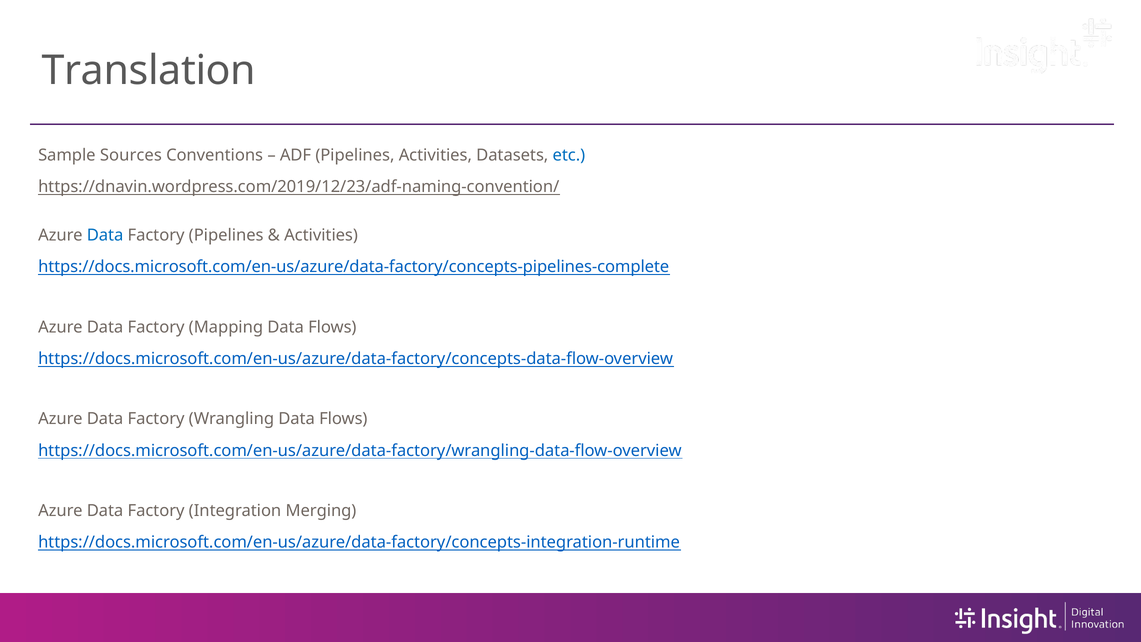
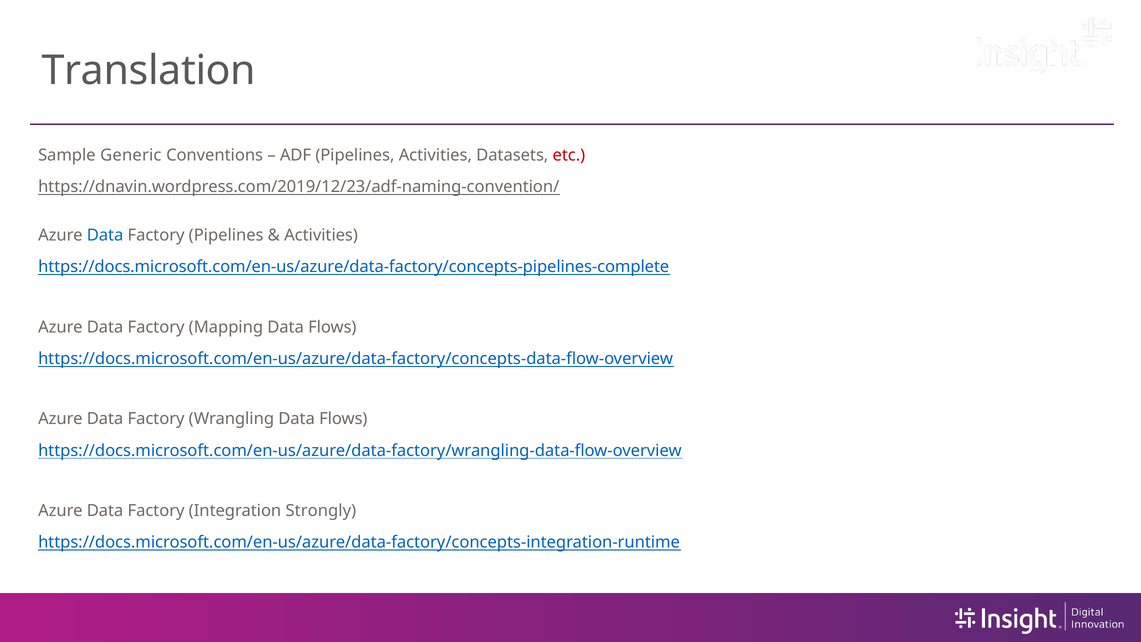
Sources: Sources -> Generic
etc colour: blue -> red
Merging: Merging -> Strongly
